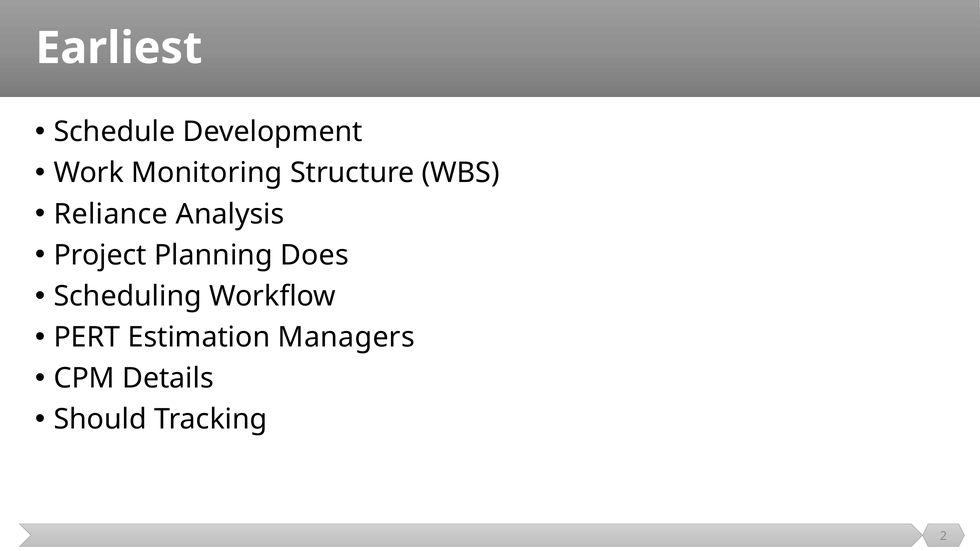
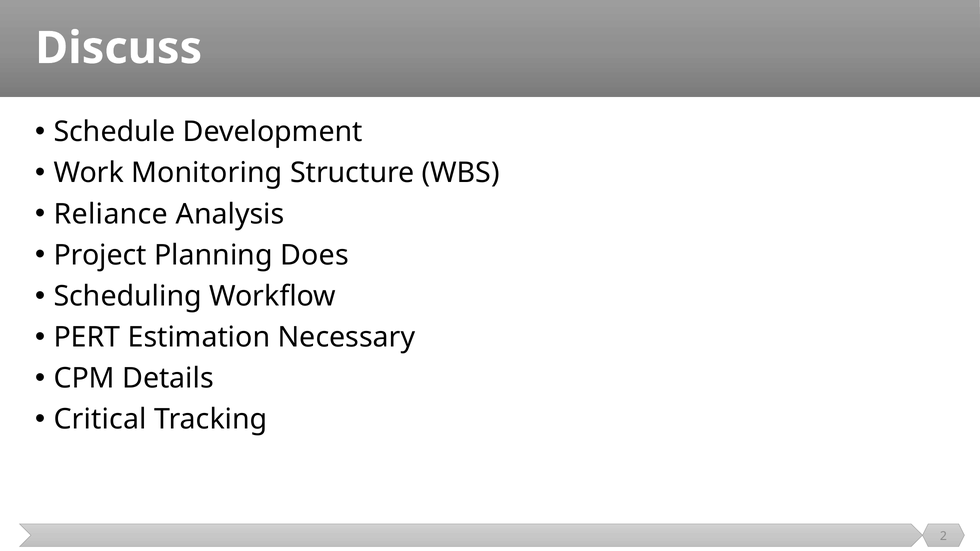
Earliest: Earliest -> Discuss
Managers: Managers -> Necessary
Should: Should -> Critical
